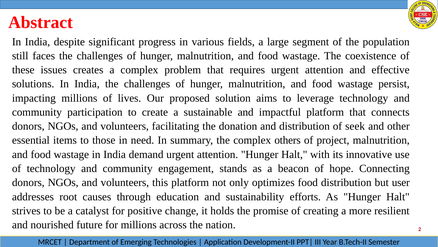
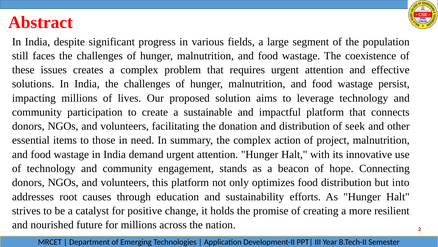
others: others -> action
user: user -> into
